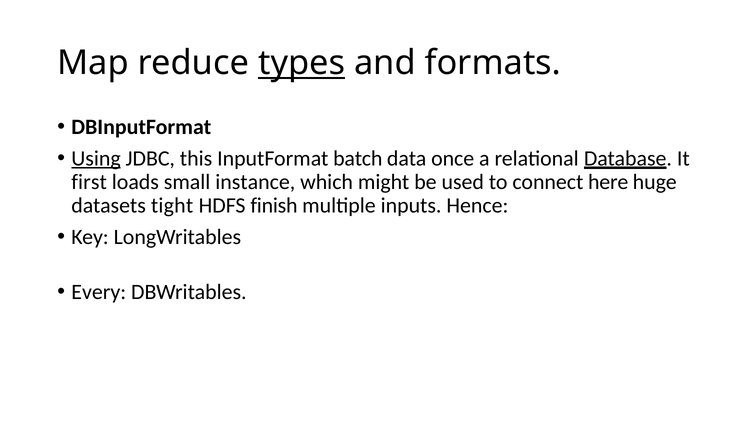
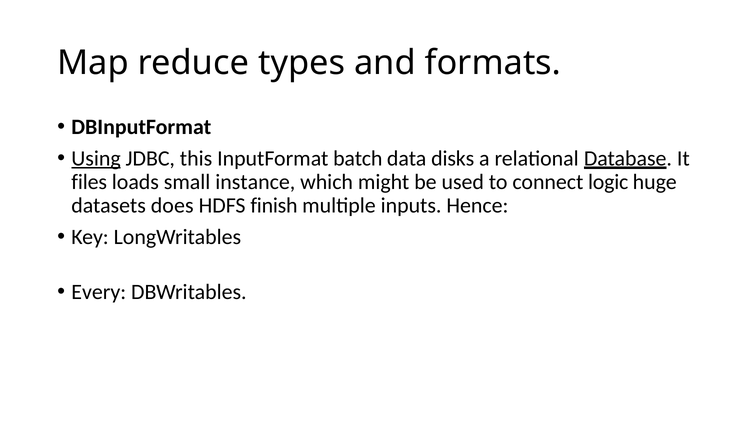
types underline: present -> none
once: once -> disks
first: first -> files
here: here -> logic
tight: tight -> does
